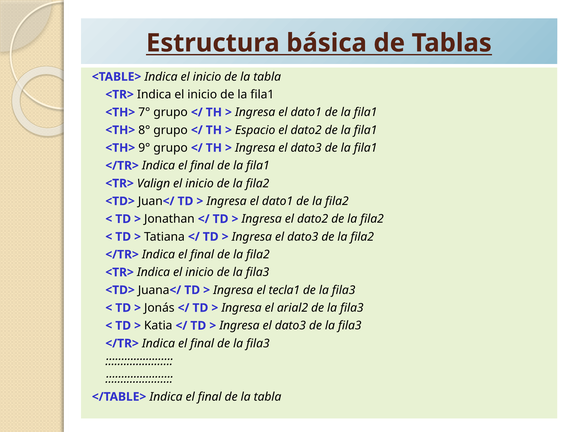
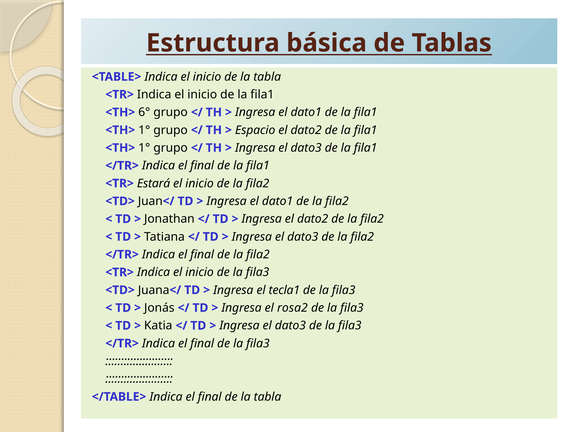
7°: 7° -> 6°
8° at (144, 130): 8° -> 1°
9° at (144, 148): 9° -> 1°
Valign: Valign -> Estará
arial2: arial2 -> rosa2
